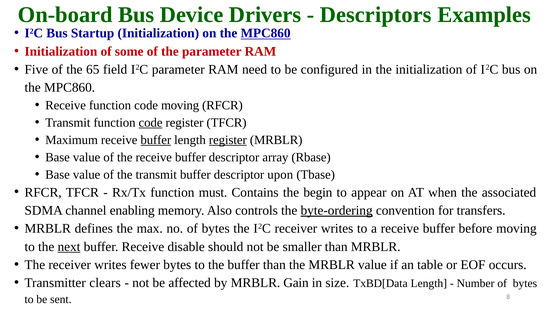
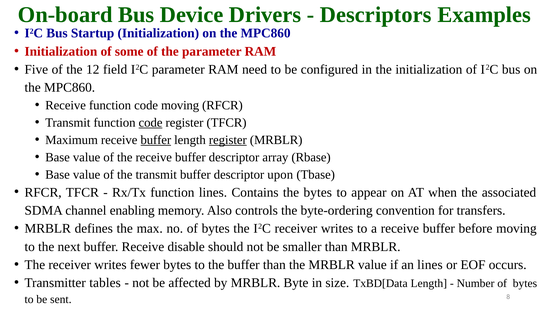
MPC860 at (266, 33) underline: present -> none
65: 65 -> 12
function must: must -> lines
the begin: begin -> bytes
byte-ordering underline: present -> none
next underline: present -> none
an table: table -> lines
clears: clears -> tables
Gain: Gain -> Byte
